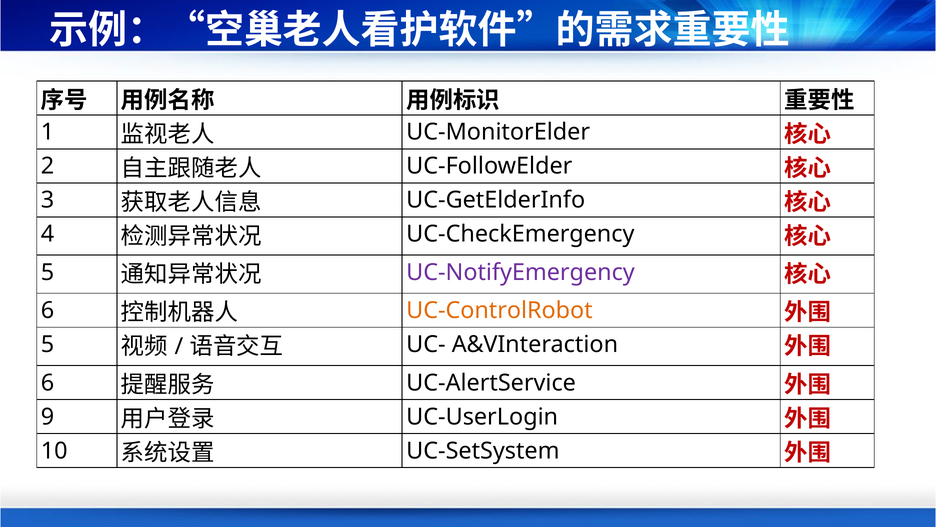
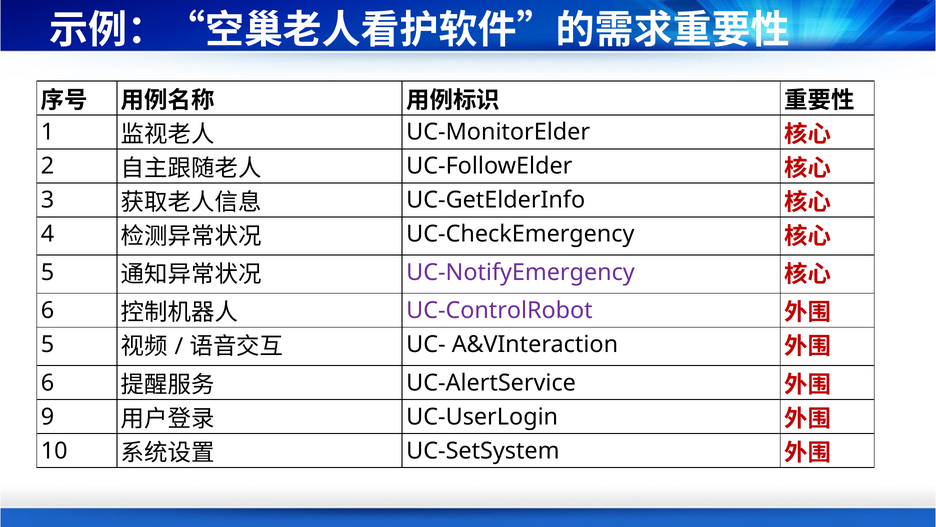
UC-ControlRobot colour: orange -> purple
